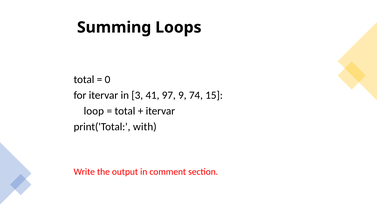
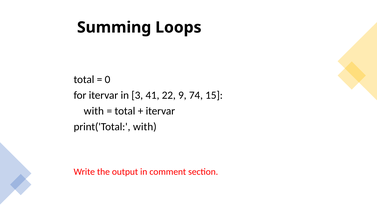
97: 97 -> 22
loop at (94, 111): loop -> with
